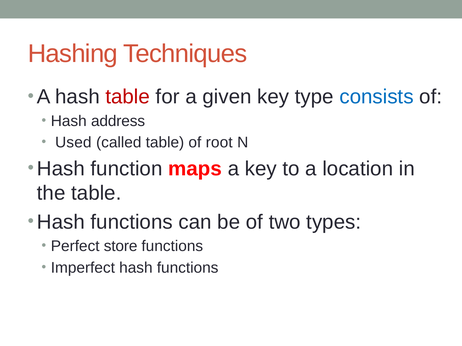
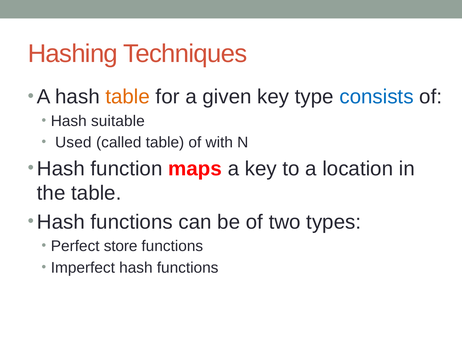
table at (128, 97) colour: red -> orange
address: address -> suitable
root: root -> with
